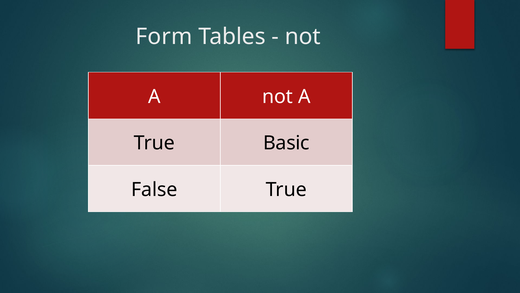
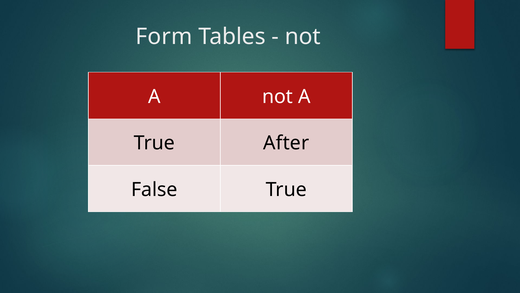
Basic: Basic -> After
